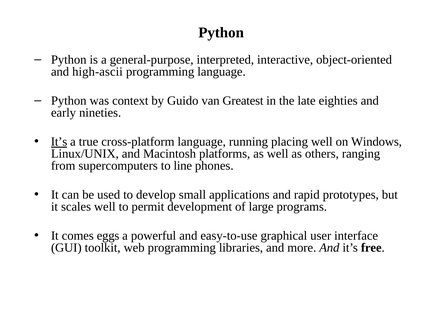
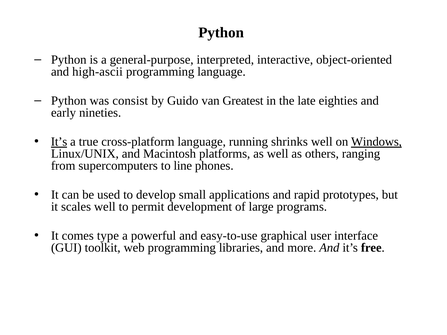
context: context -> consist
placing: placing -> shrinks
Windows underline: none -> present
eggs: eggs -> type
